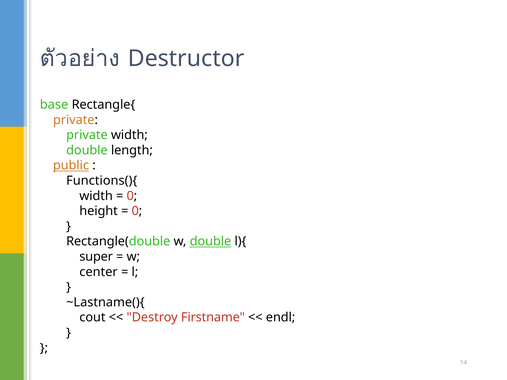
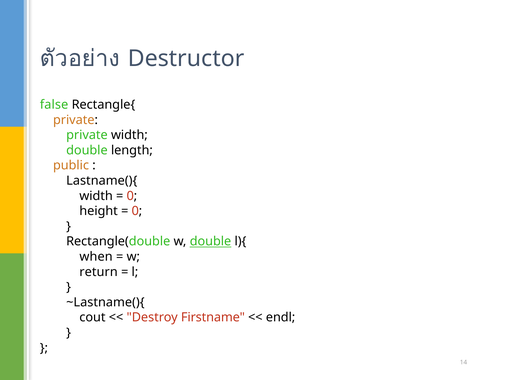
base: base -> false
public underline: present -> none
Functions(){: Functions(){ -> Lastname(){
super: super -> when
center: center -> return
